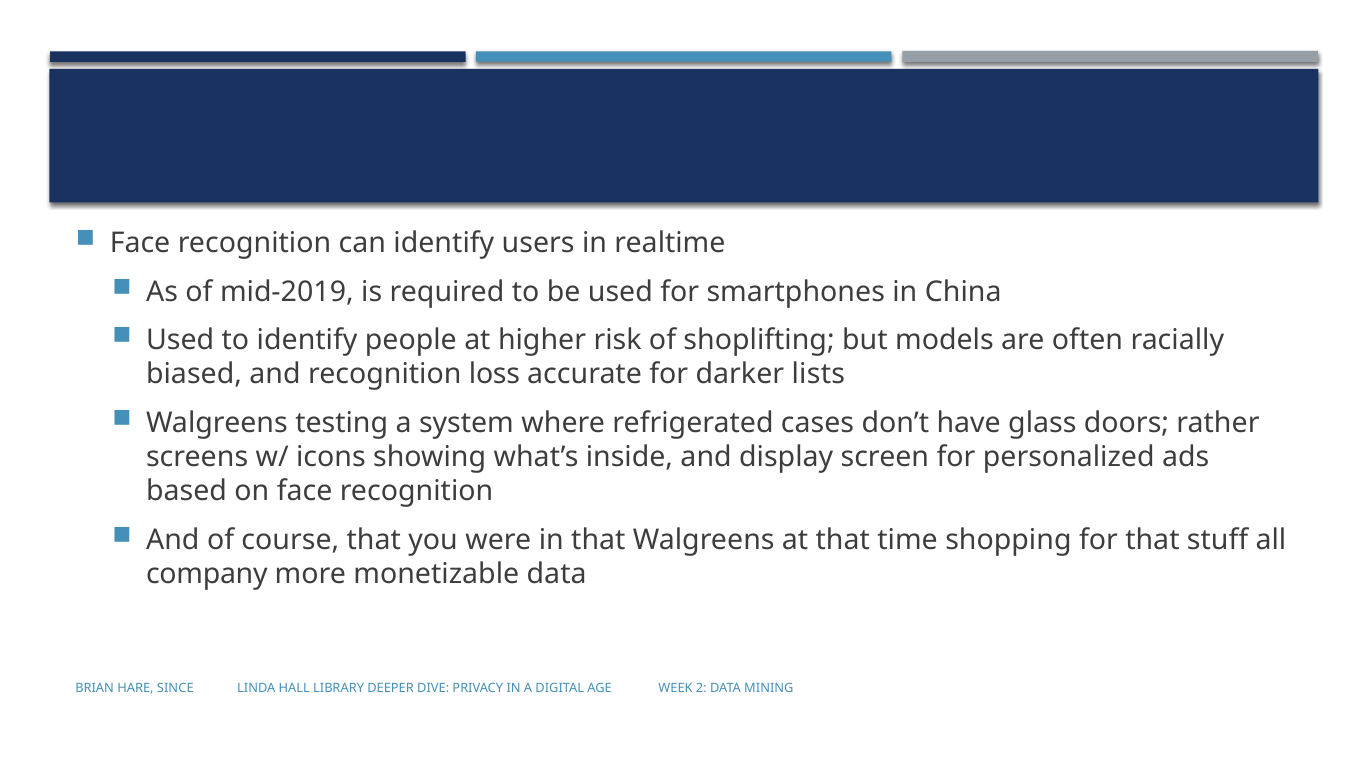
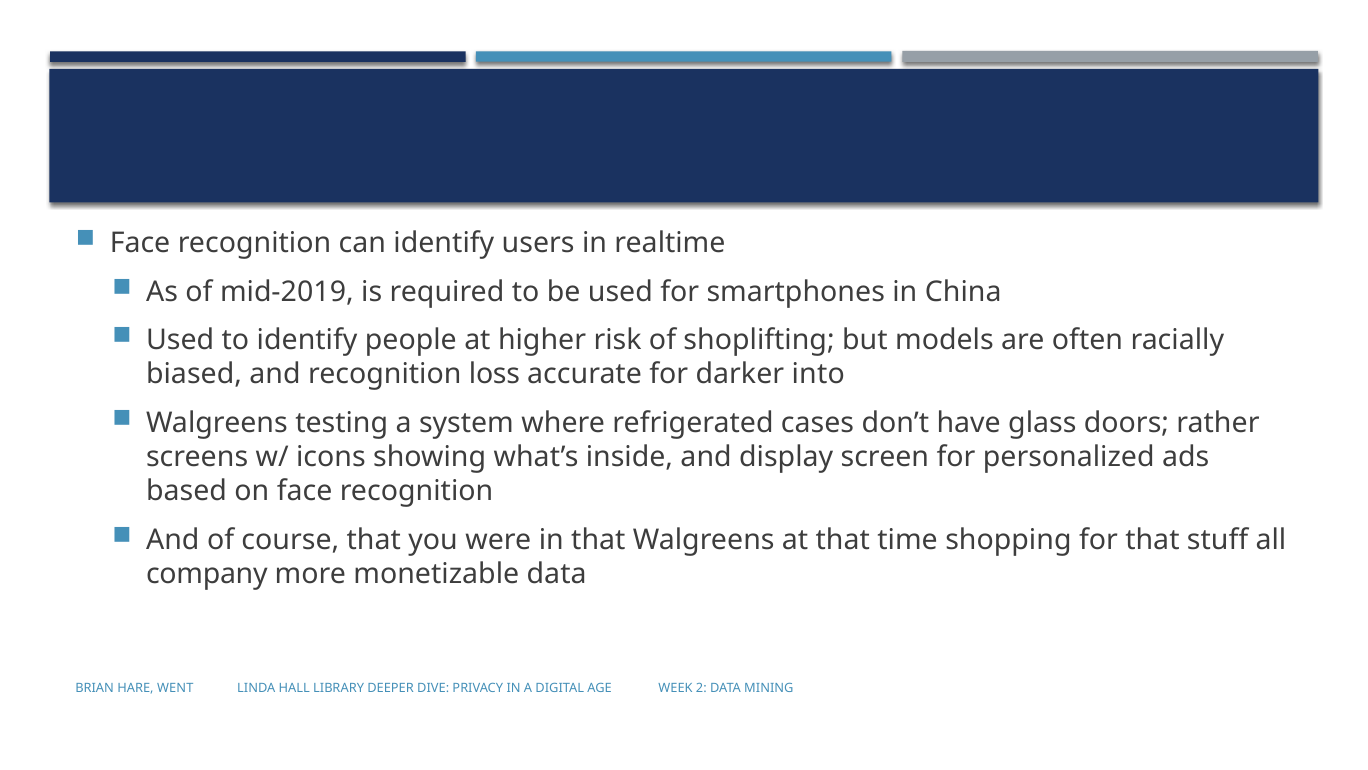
lists: lists -> into
SINCE: SINCE -> WENT
